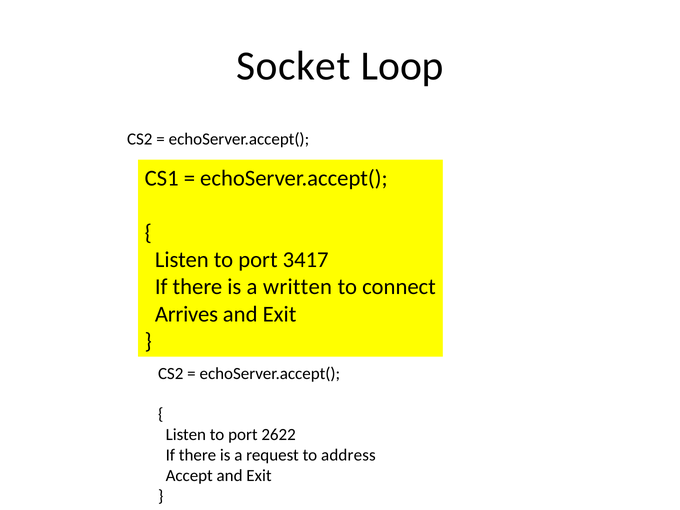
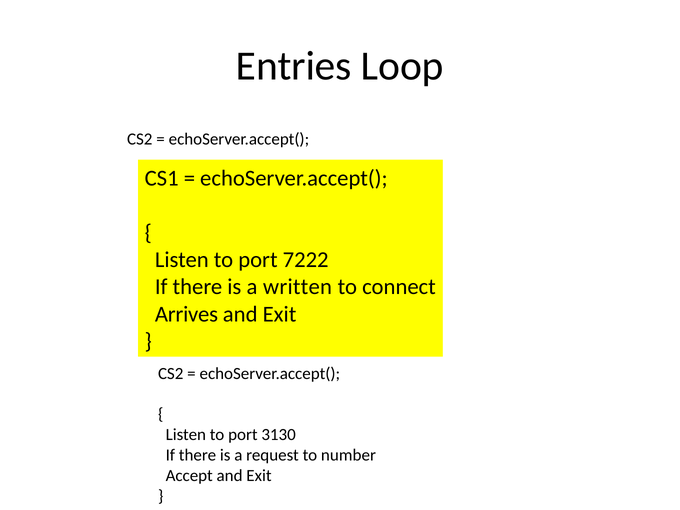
Socket: Socket -> Entries
3417: 3417 -> 7222
2622: 2622 -> 3130
address: address -> number
